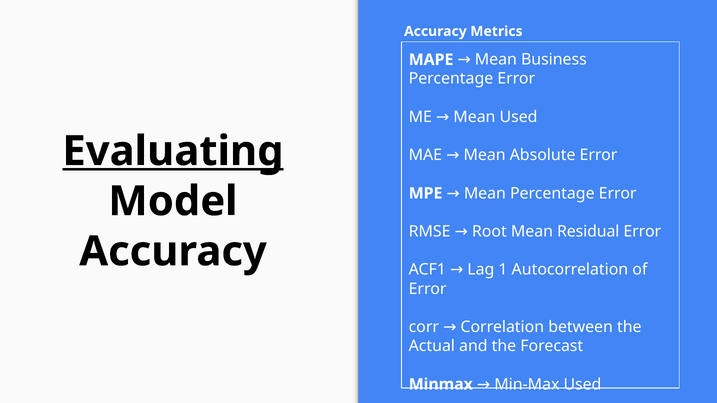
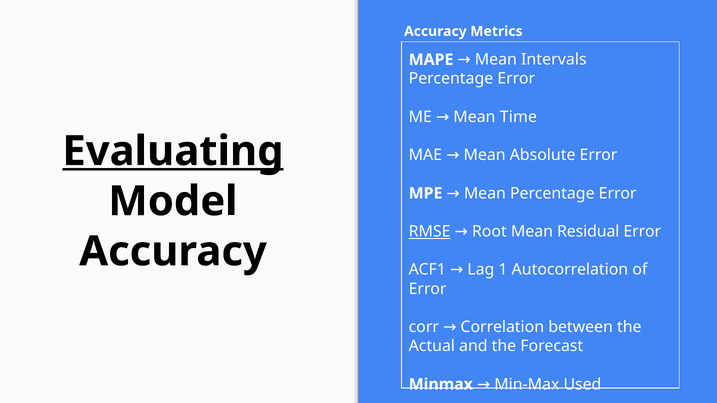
Business: Business -> Intervals
Mean Used: Used -> Time
RMSE underline: none -> present
